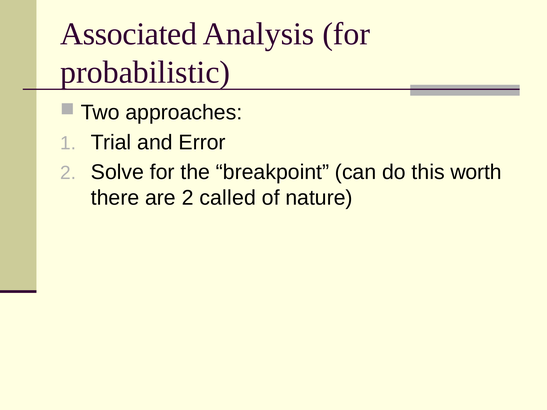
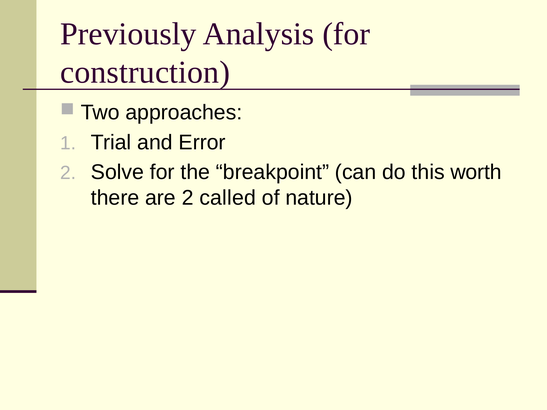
Associated: Associated -> Previously
probabilistic: probabilistic -> construction
